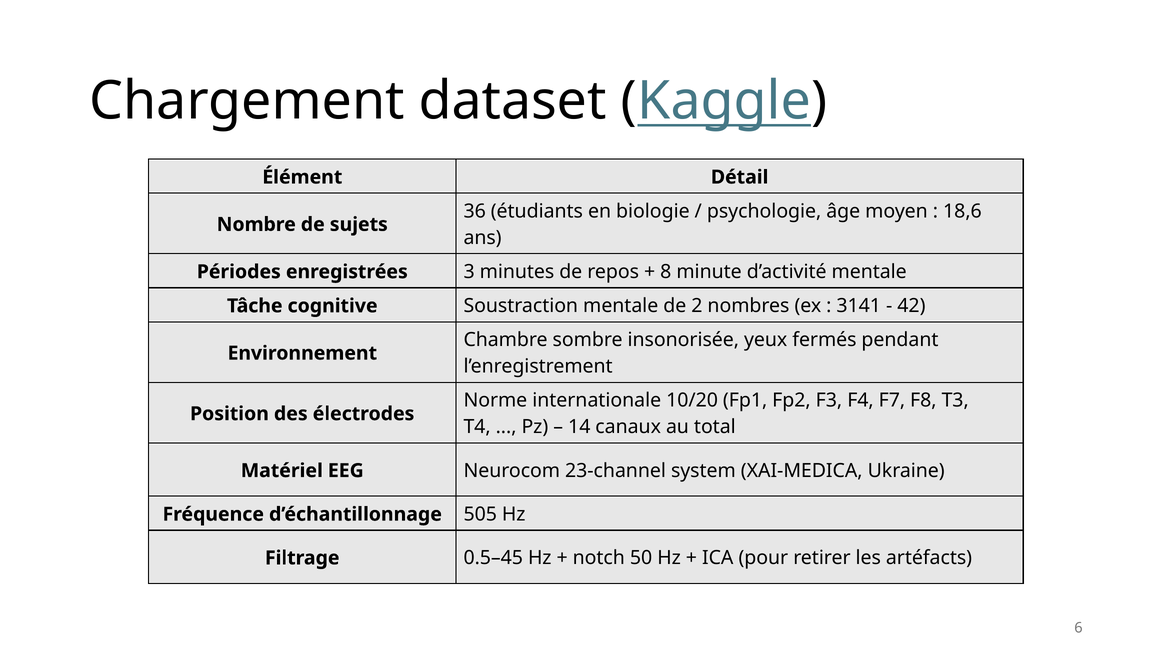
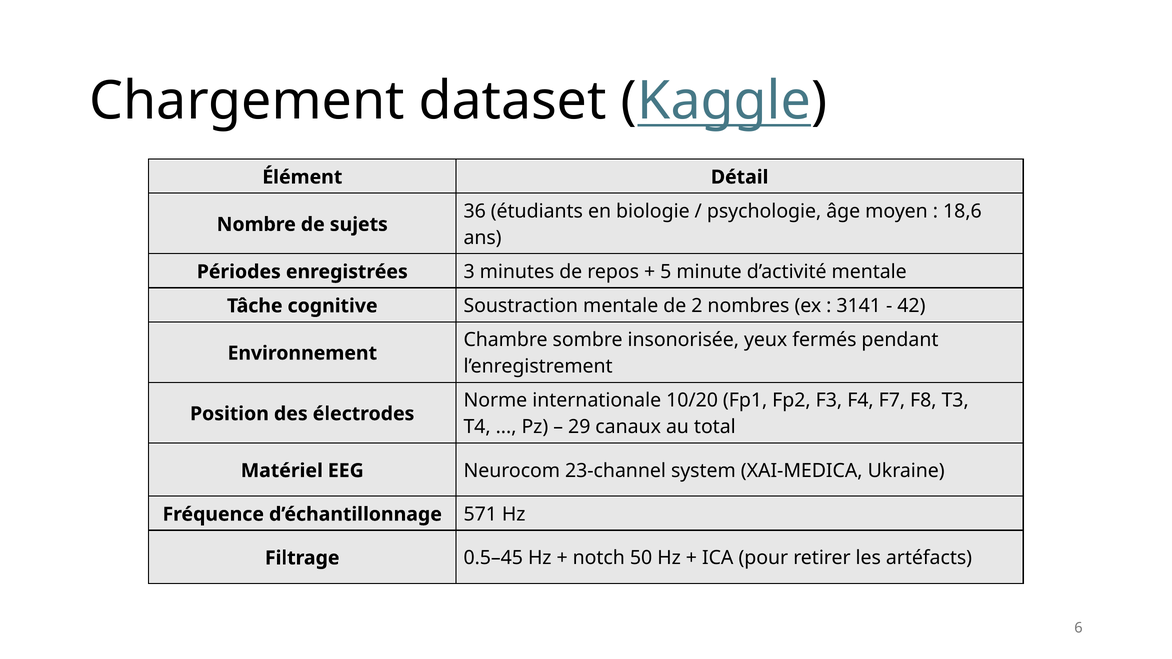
8: 8 -> 5
14: 14 -> 29
505: 505 -> 571
